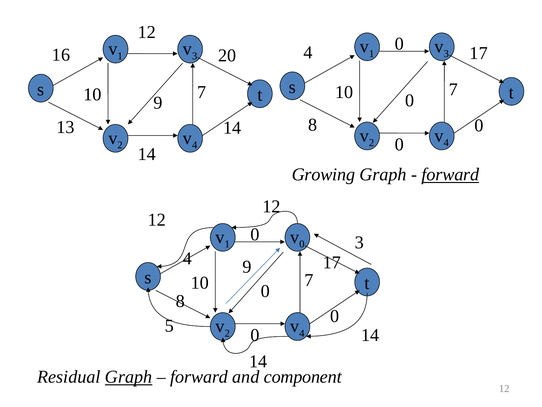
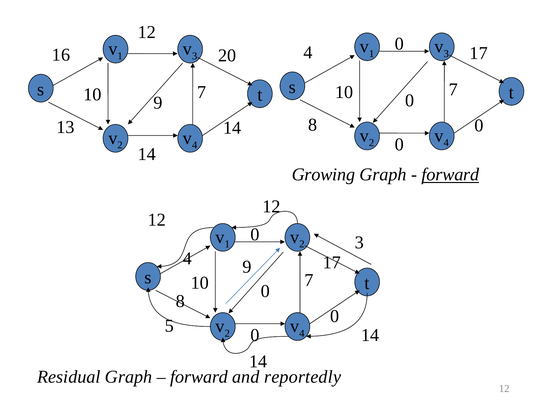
0 at (302, 244): 0 -> 2
Graph at (129, 376) underline: present -> none
component: component -> reportedly
